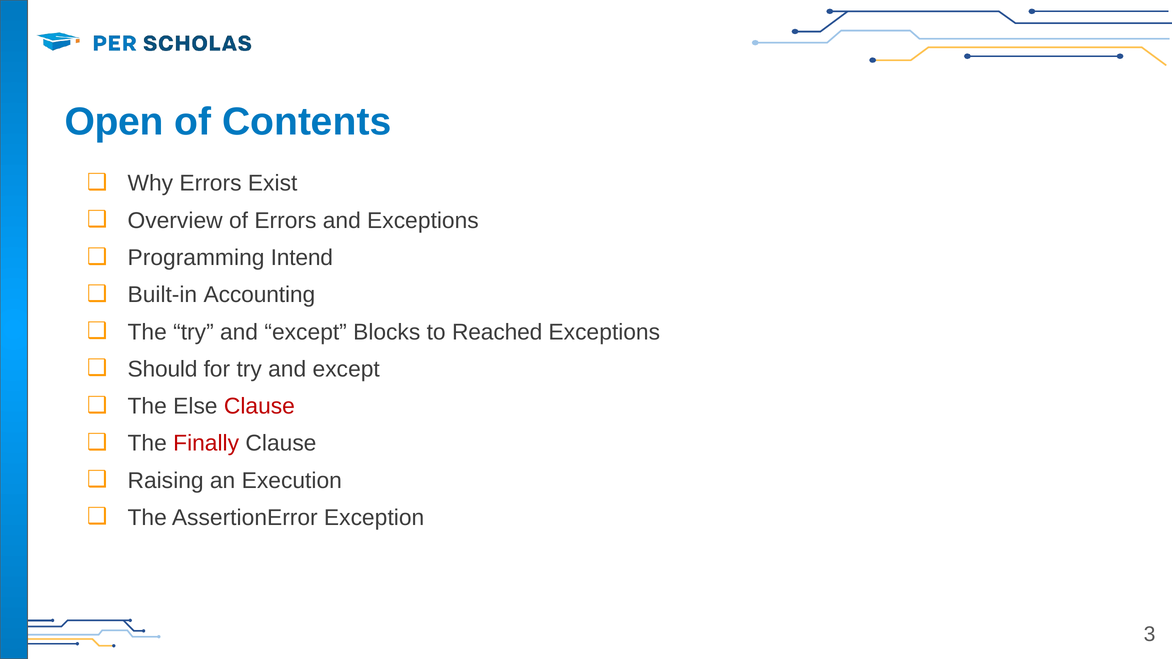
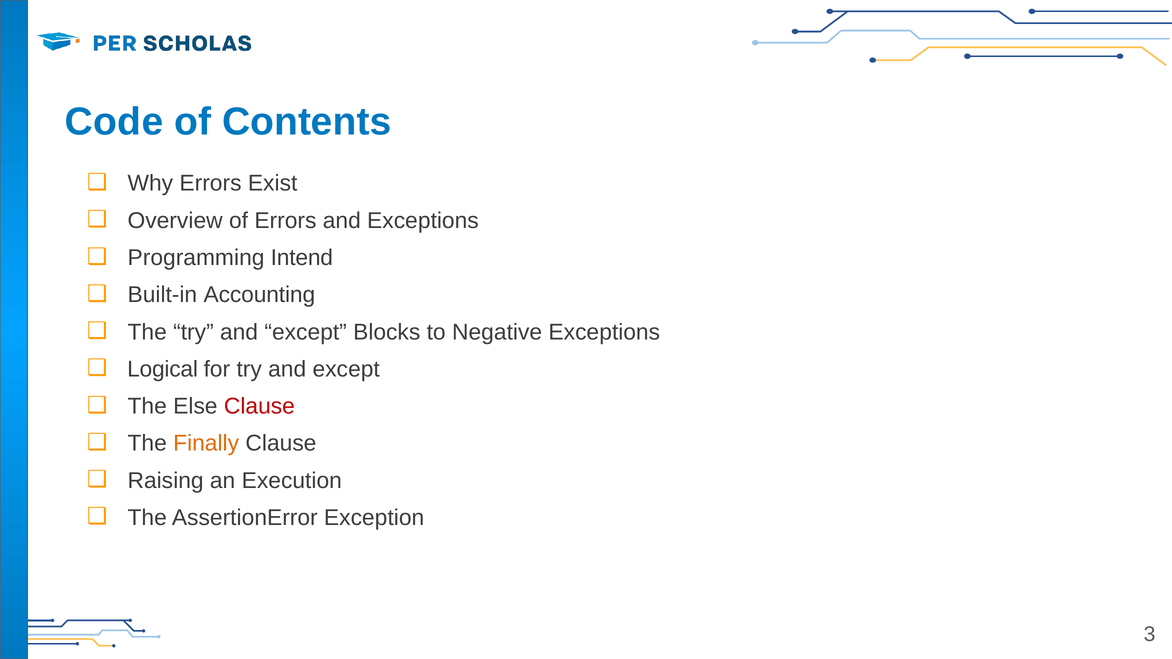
Open: Open -> Code
Reached: Reached -> Negative
Should: Should -> Logical
Finally colour: red -> orange
